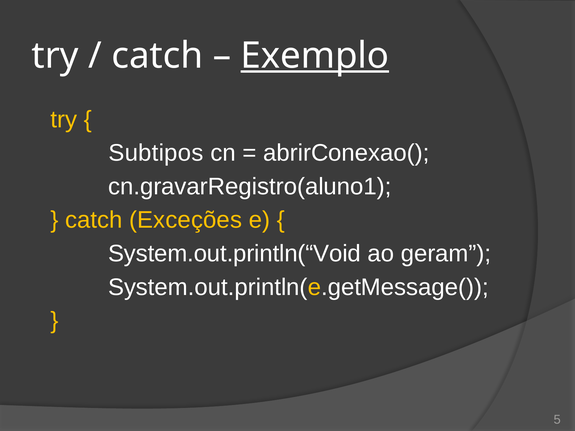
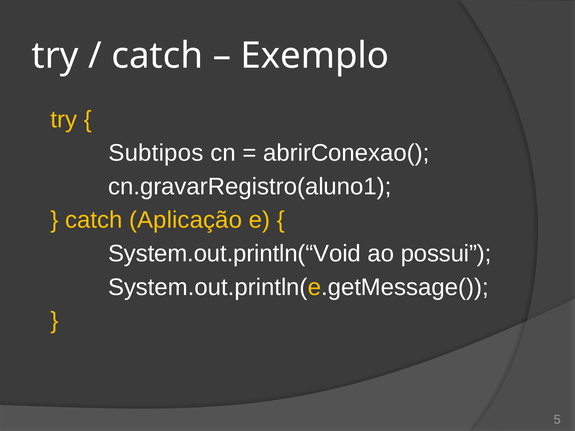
Exemplo underline: present -> none
Exceções: Exceções -> Aplicação
geram: geram -> possui
